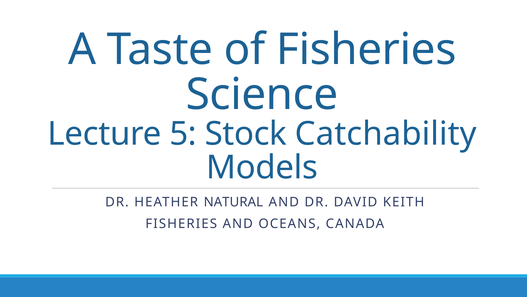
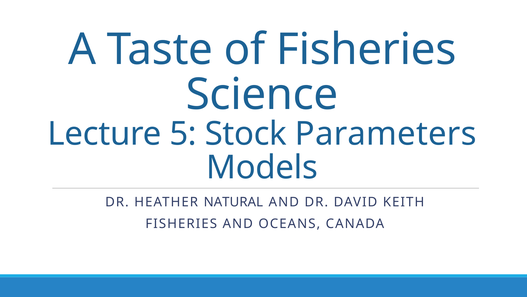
Catchability: Catchability -> Parameters
